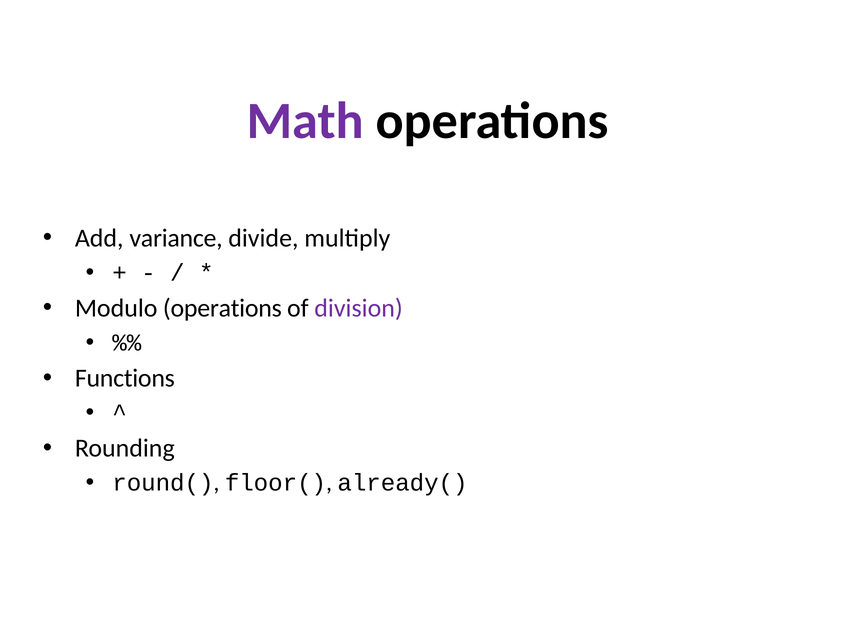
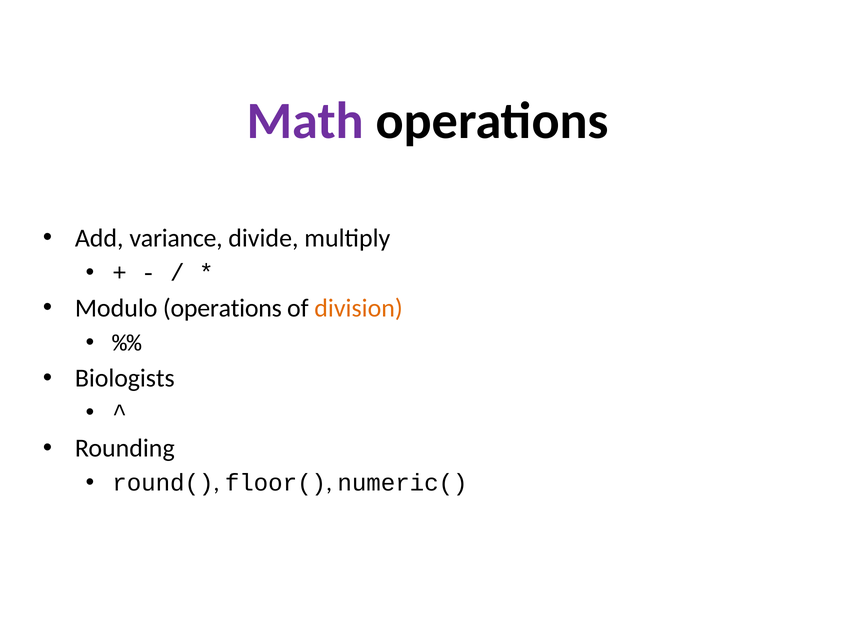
division colour: purple -> orange
Functions: Functions -> Biologists
already(: already( -> numeric(
